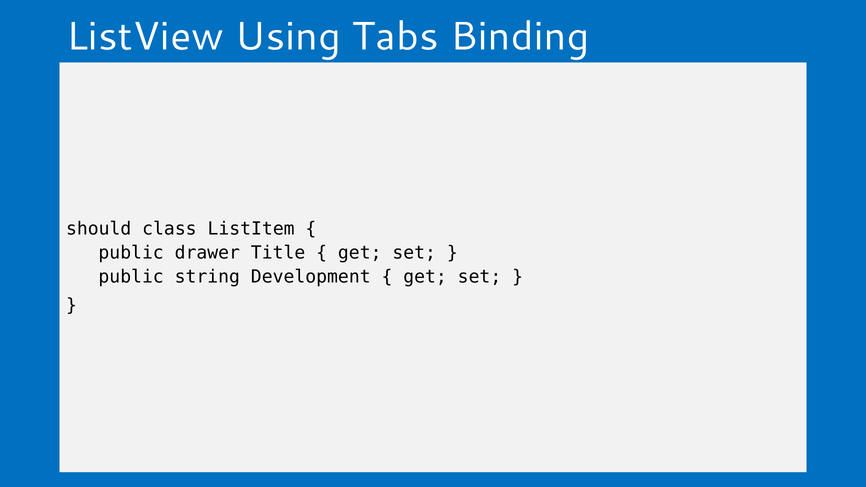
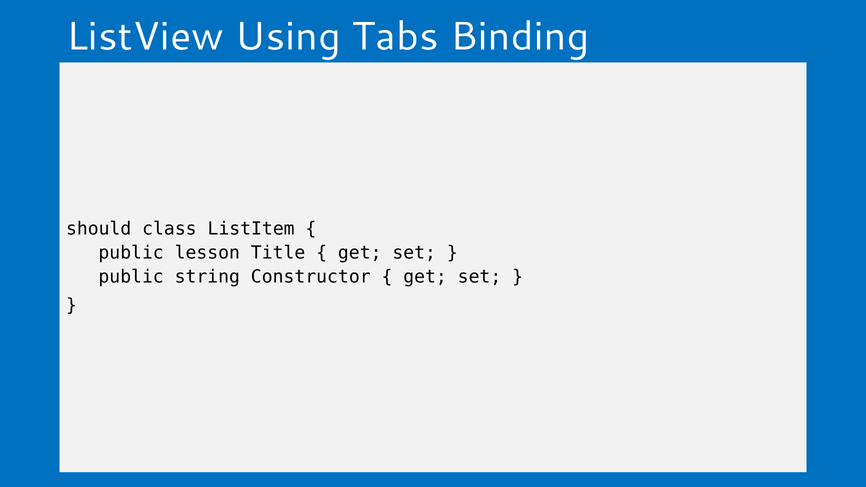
drawer: drawer -> lesson
Development: Development -> Constructor
